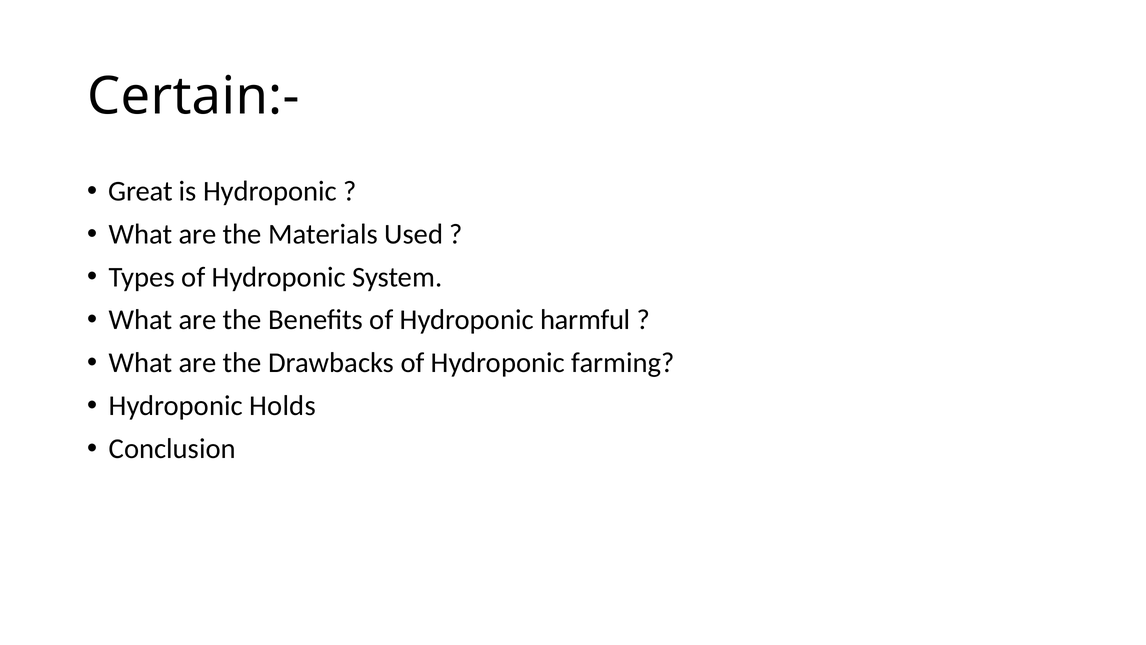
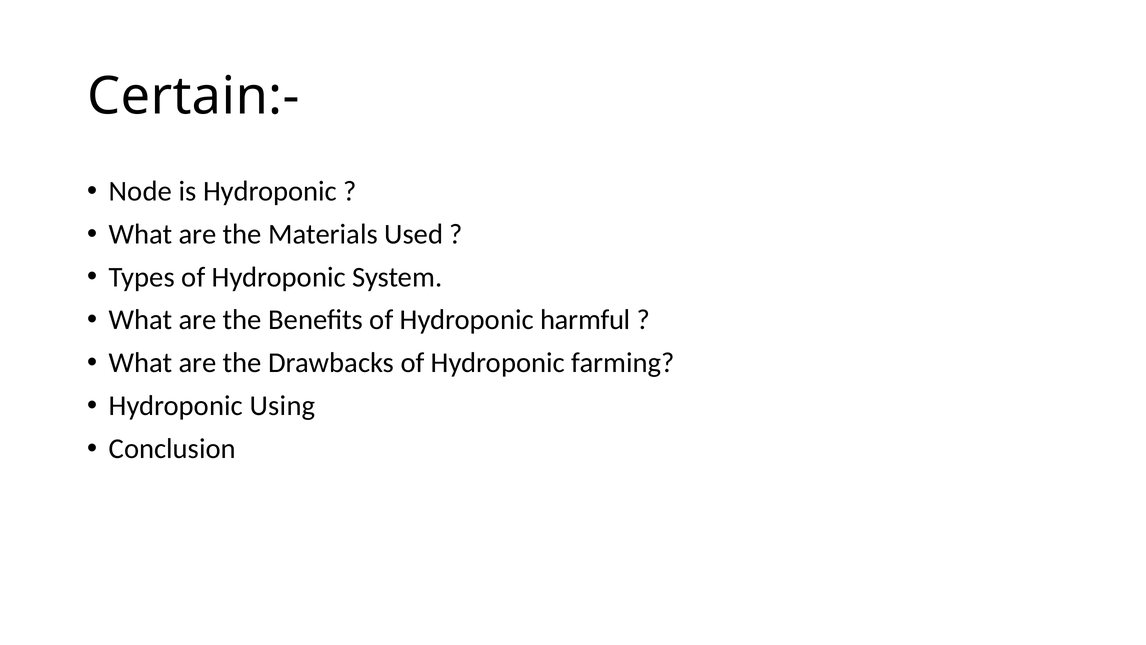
Great: Great -> Node
Holds: Holds -> Using
